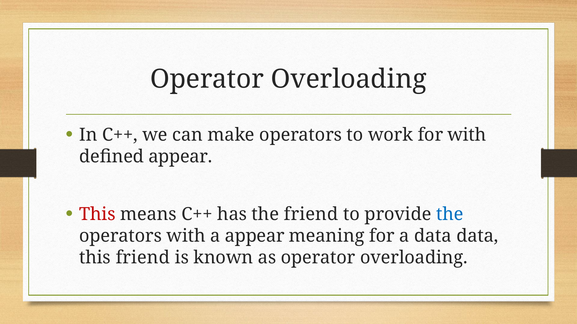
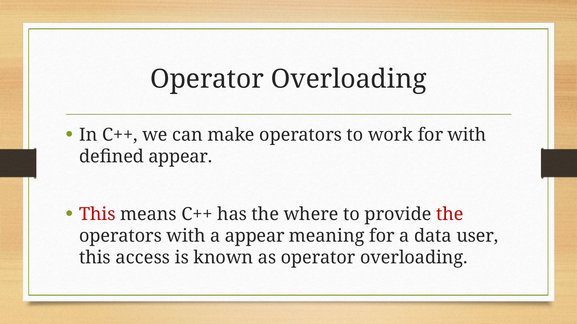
the friend: friend -> where
the at (450, 215) colour: blue -> red
data data: data -> user
this friend: friend -> access
